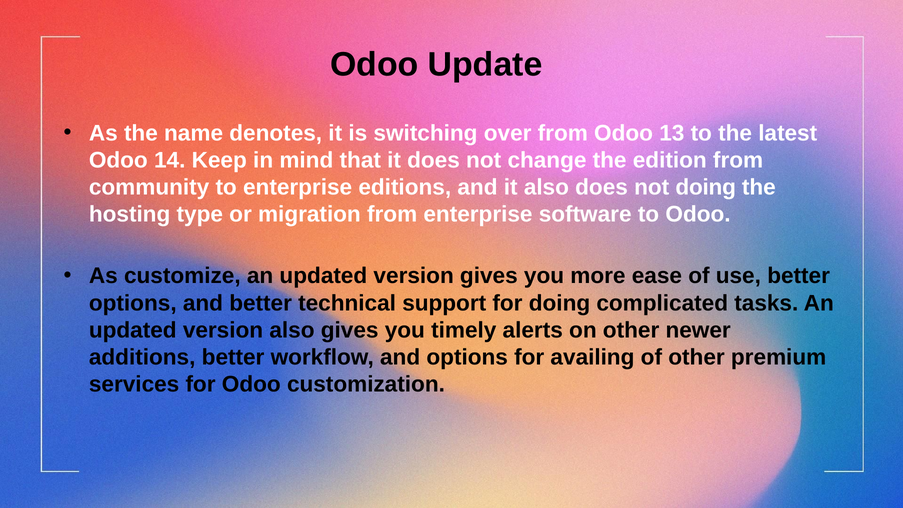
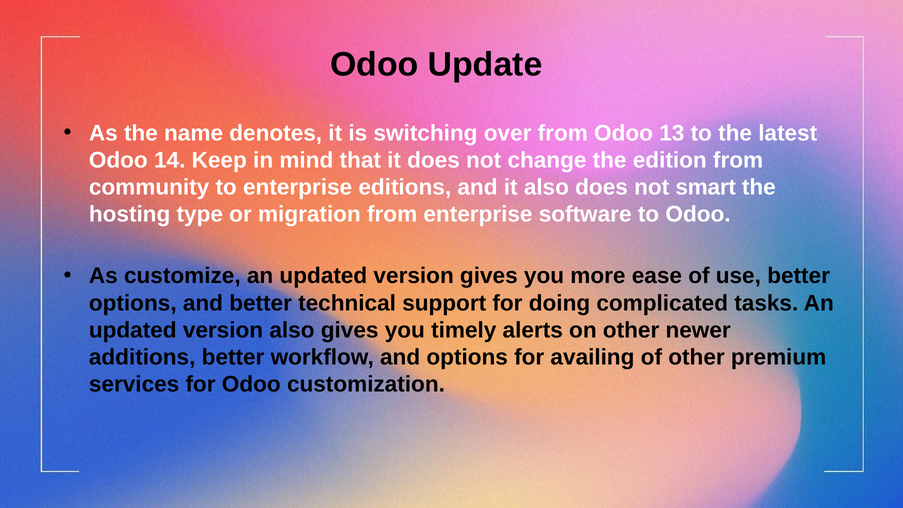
not doing: doing -> smart
